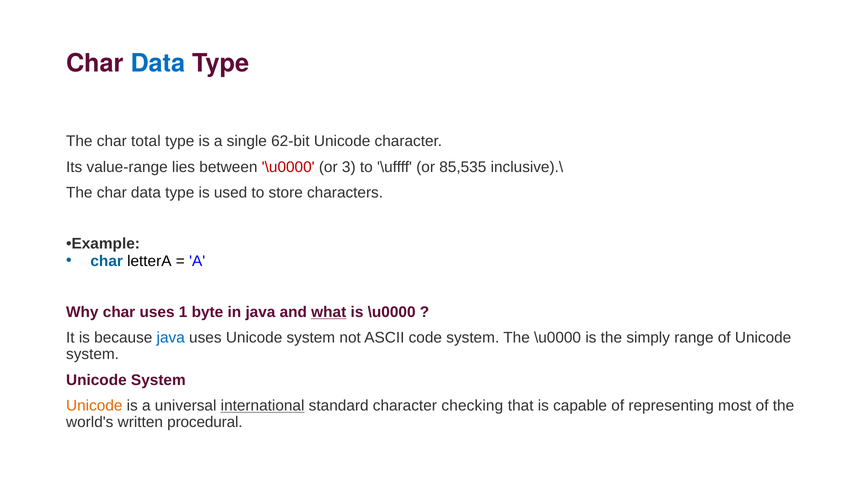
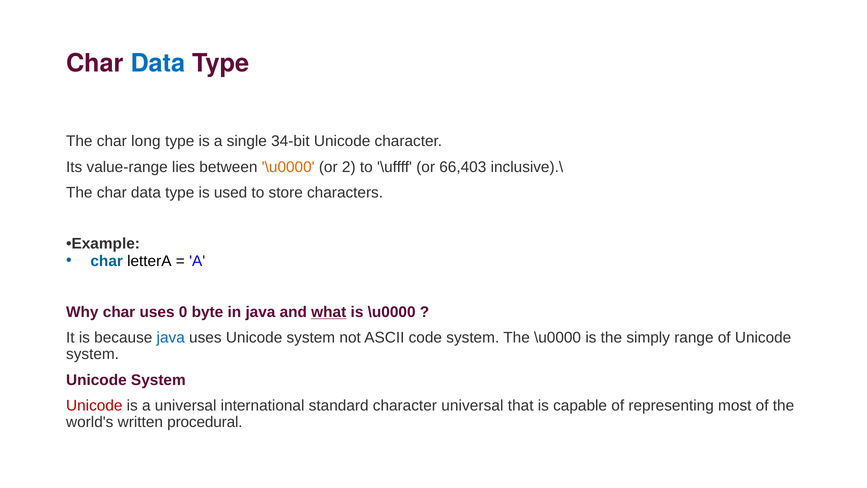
total: total -> long
62-bit: 62-bit -> 34-bit
\u0000 at (288, 167) colour: red -> orange
3: 3 -> 2
85,535: 85,535 -> 66,403
1: 1 -> 0
Unicode at (94, 405) colour: orange -> red
international underline: present -> none
character checking: checking -> universal
